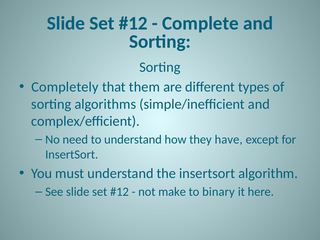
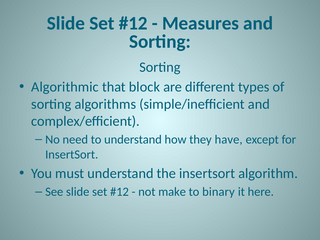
Complete: Complete -> Measures
Completely: Completely -> Algorithmic
them: them -> block
